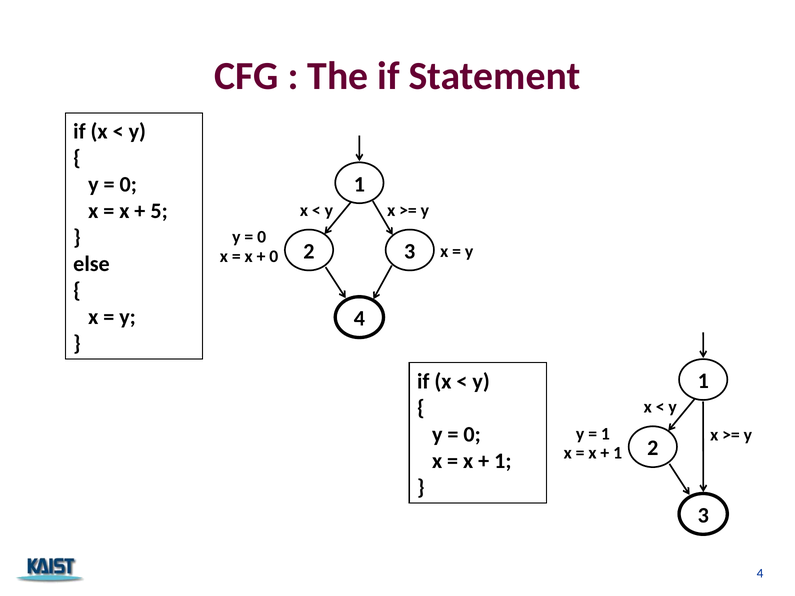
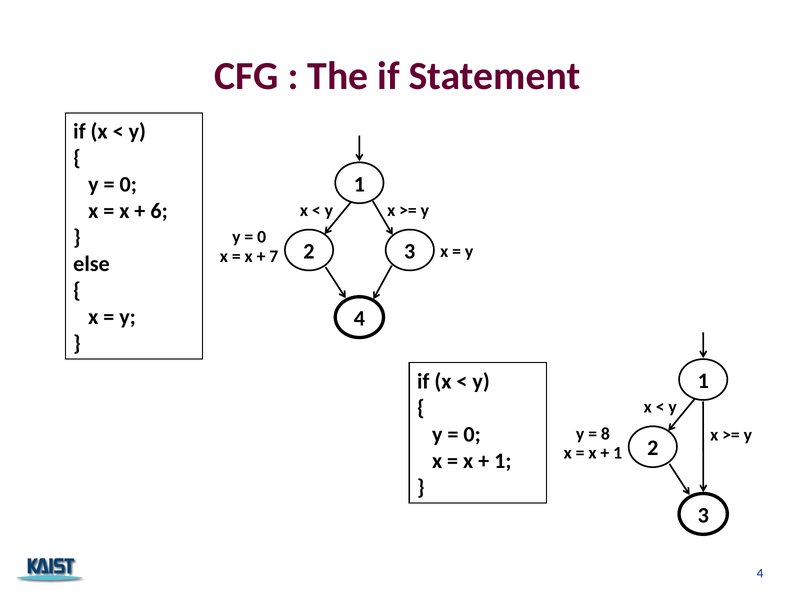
5: 5 -> 6
0 at (274, 256): 0 -> 7
1 at (605, 434): 1 -> 8
